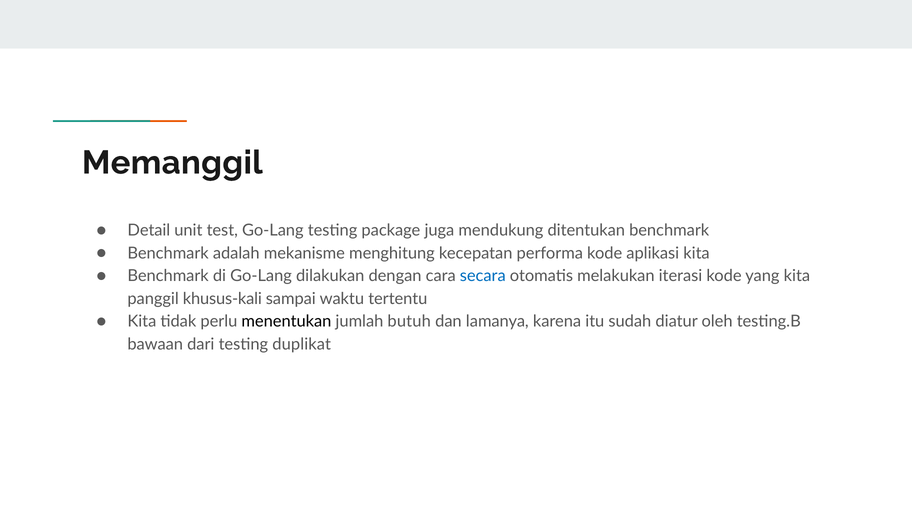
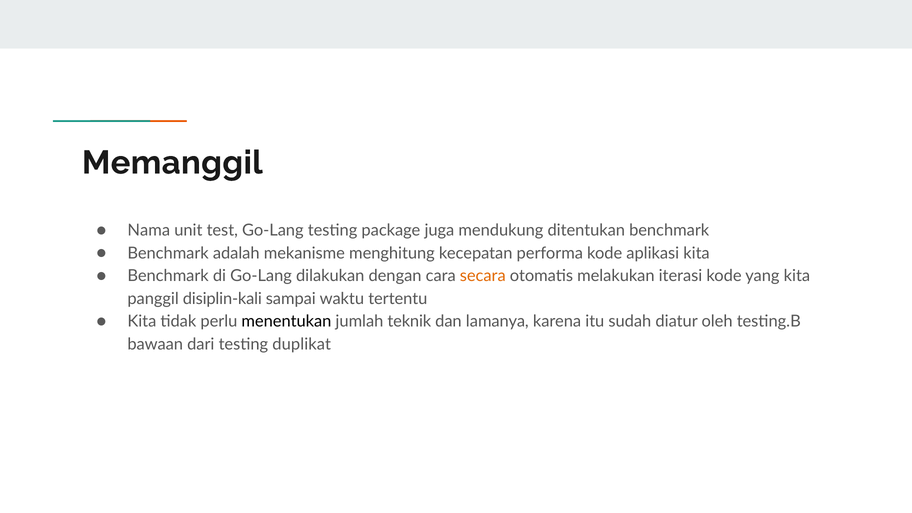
Detail: Detail -> Nama
secara colour: blue -> orange
khusus-kali: khusus-kali -> disiplin-kali
butuh: butuh -> teknik
